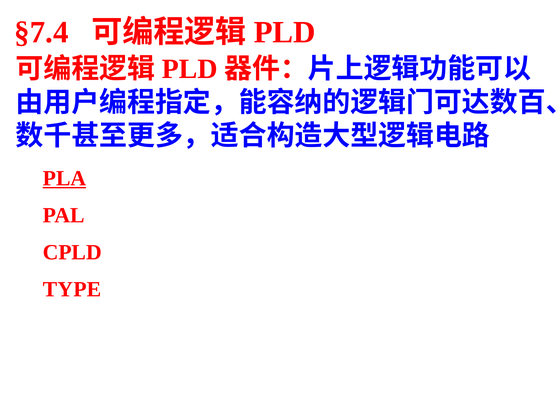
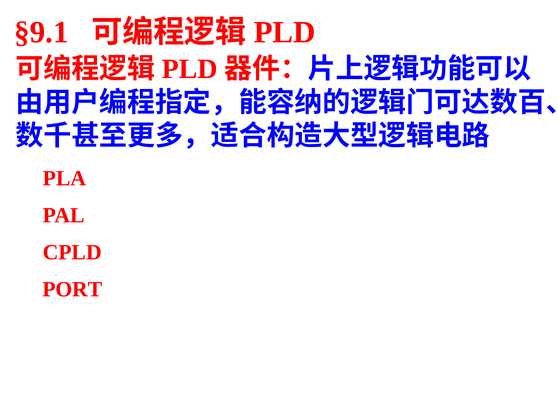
§7.4: §7.4 -> §9.1
PLA underline: present -> none
TYPE: TYPE -> PORT
